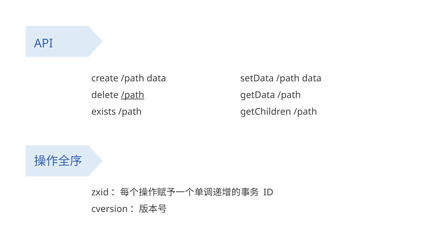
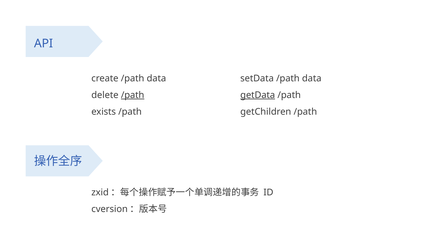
getData underline: none -> present
